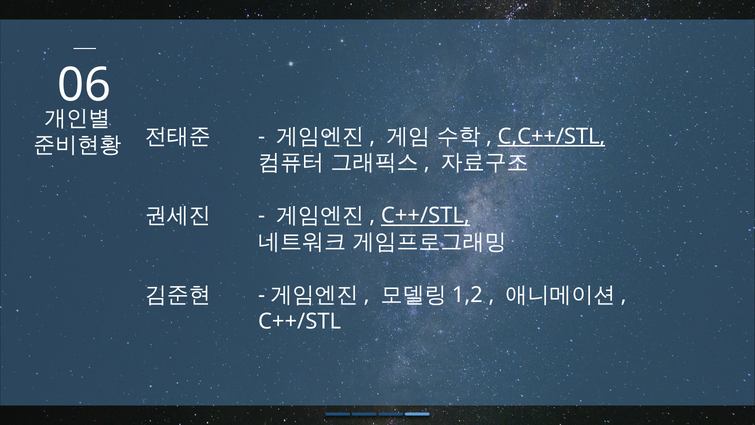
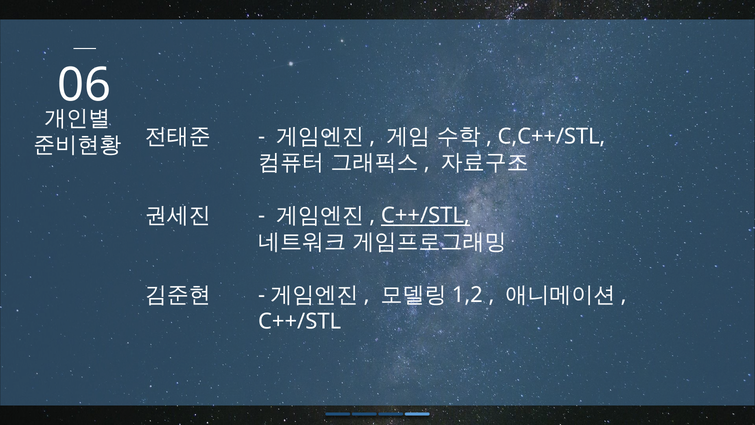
C,C++/STL underline: present -> none
